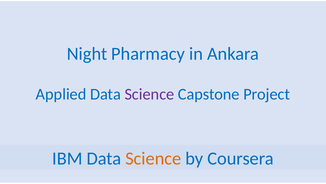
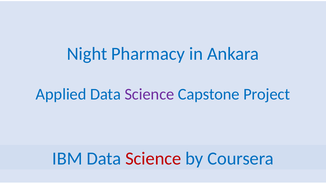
Science at (153, 158) colour: orange -> red
